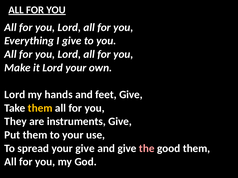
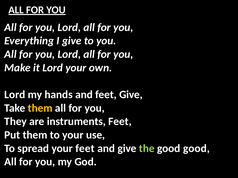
instruments Give: Give -> Feet
your give: give -> feet
the colour: pink -> light green
good them: them -> good
